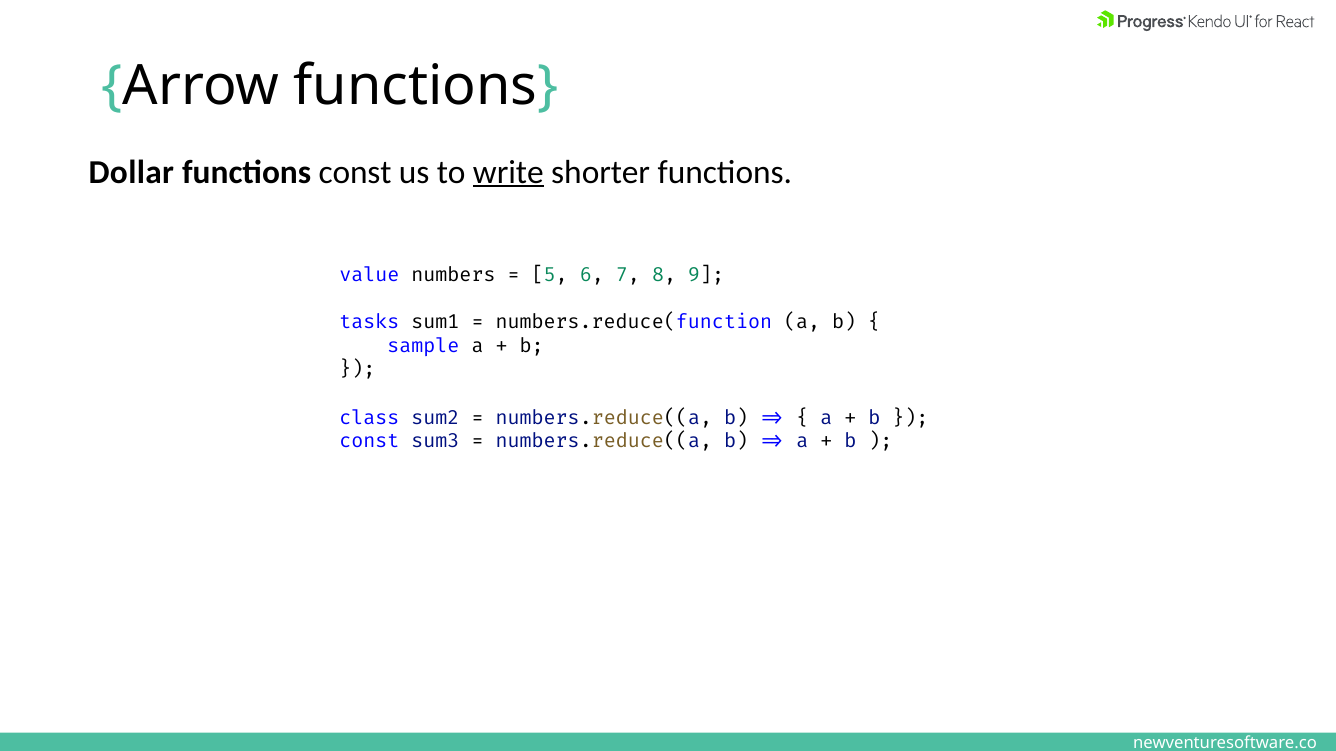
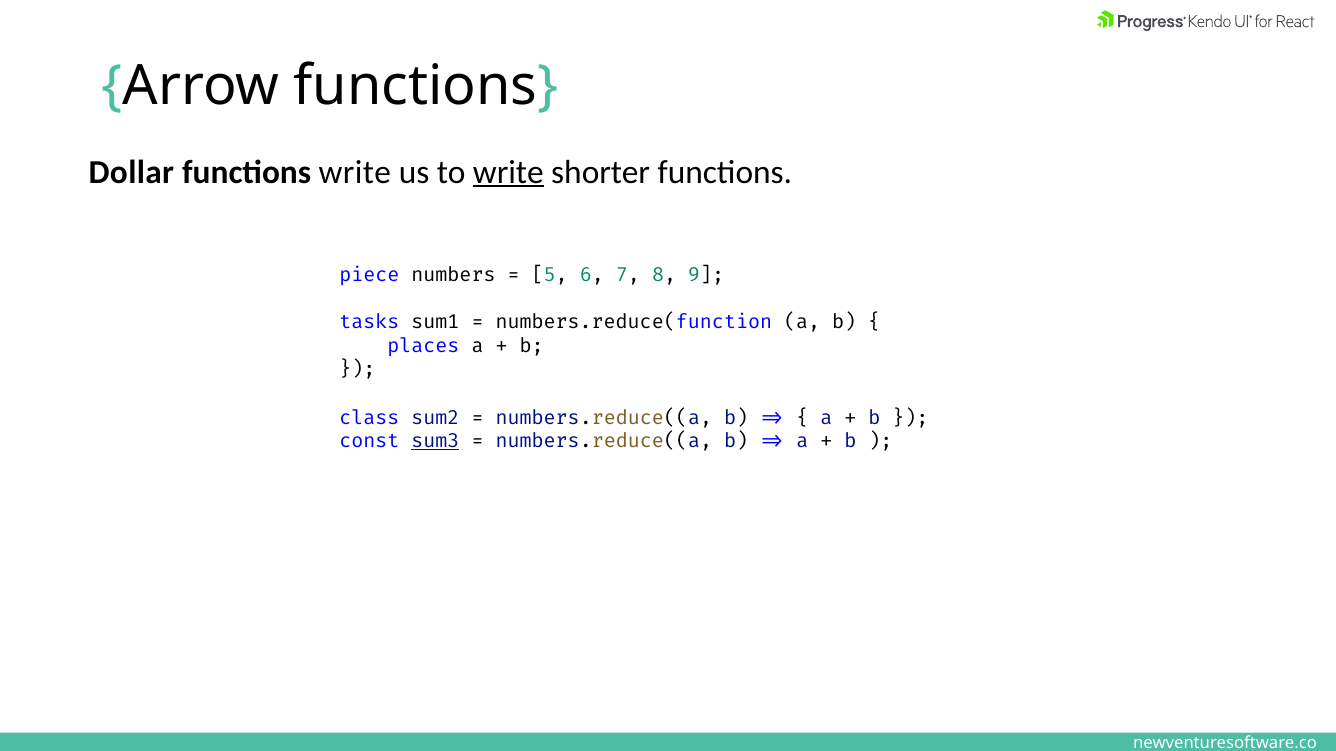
functions const: const -> write
value: value -> piece
sample: sample -> places
sum3 underline: none -> present
